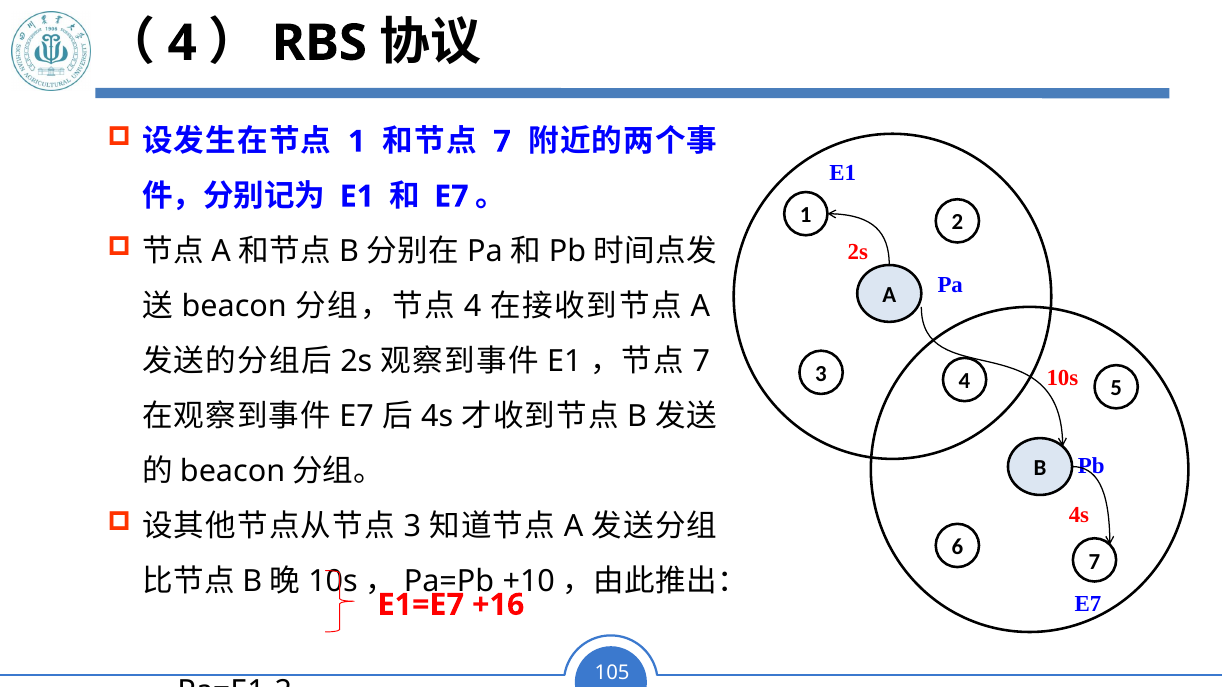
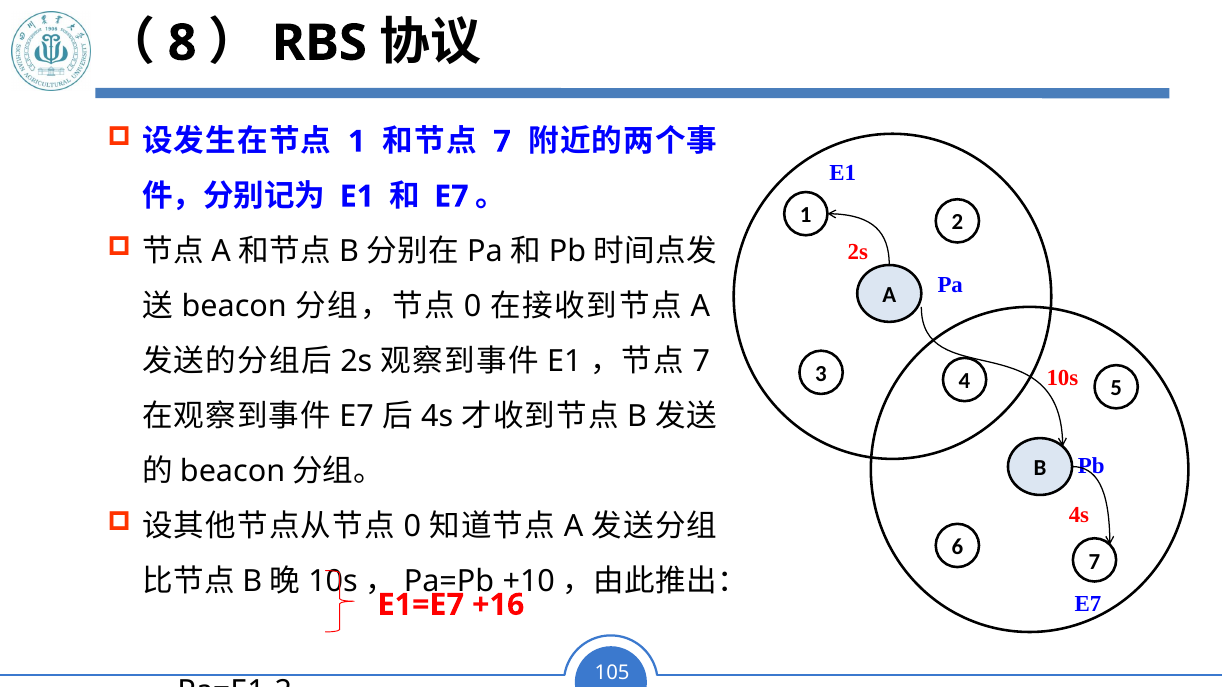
4 at (182, 43): 4 -> 8
4 at (473, 307): 4 -> 0
3 at (412, 526): 3 -> 0
